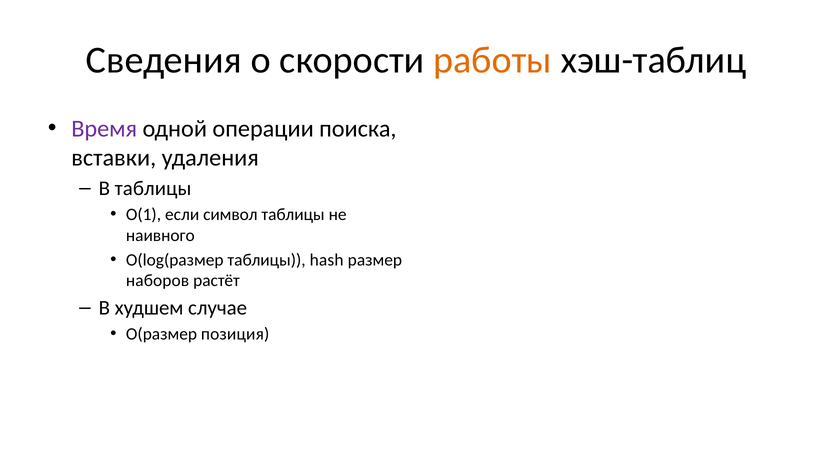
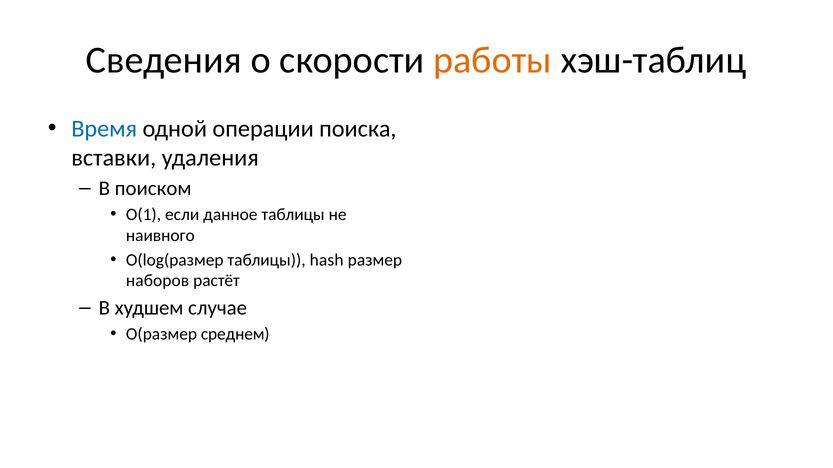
Время colour: purple -> blue
В таблицы: таблицы -> поиском
символ: символ -> данное
позиция: позиция -> среднем
